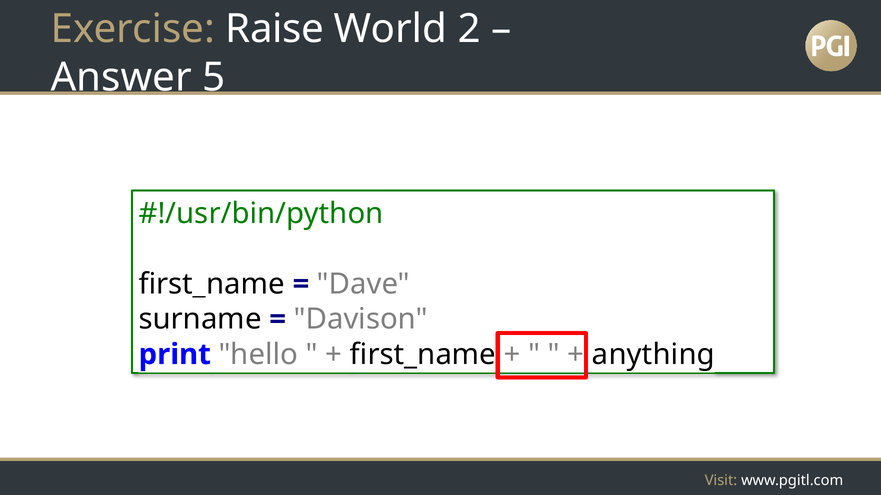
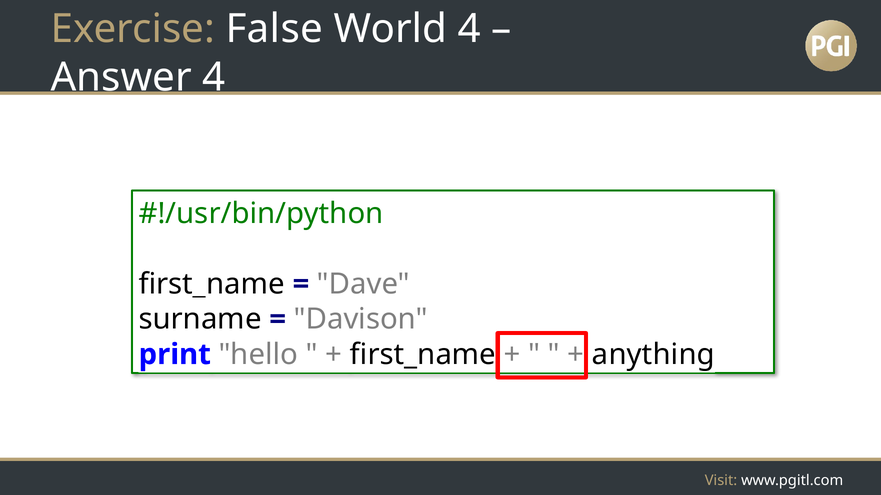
Raise: Raise -> False
World 2: 2 -> 4
Answer 5: 5 -> 4
